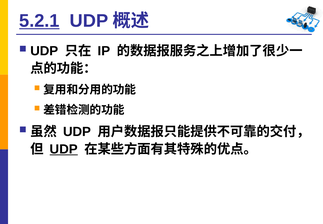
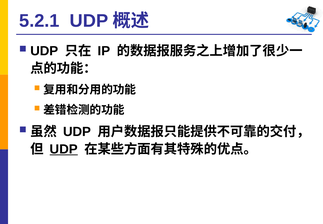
5.2.1 underline: present -> none
